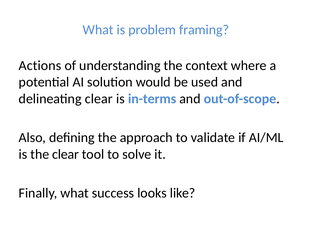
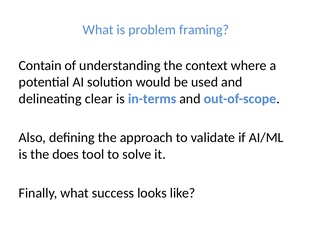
Actions: Actions -> Contain
the clear: clear -> does
